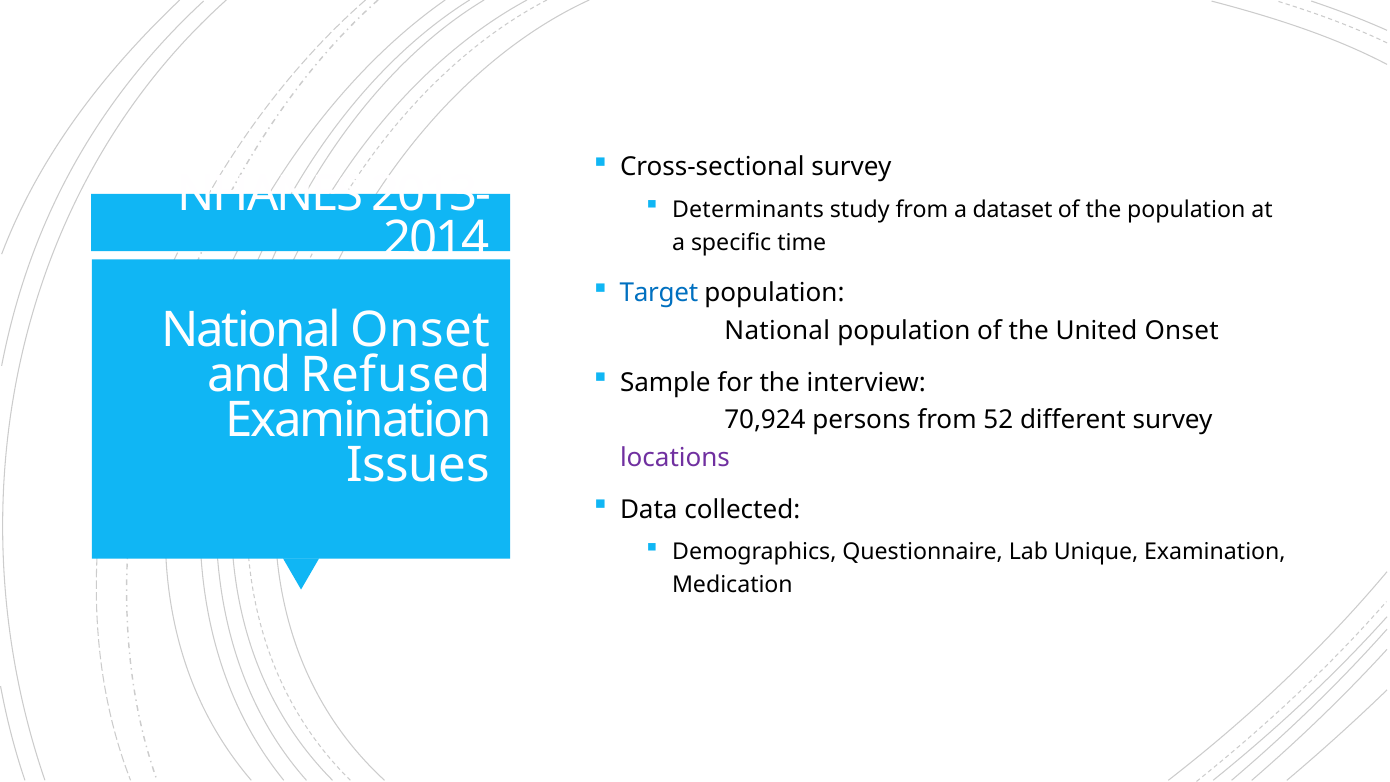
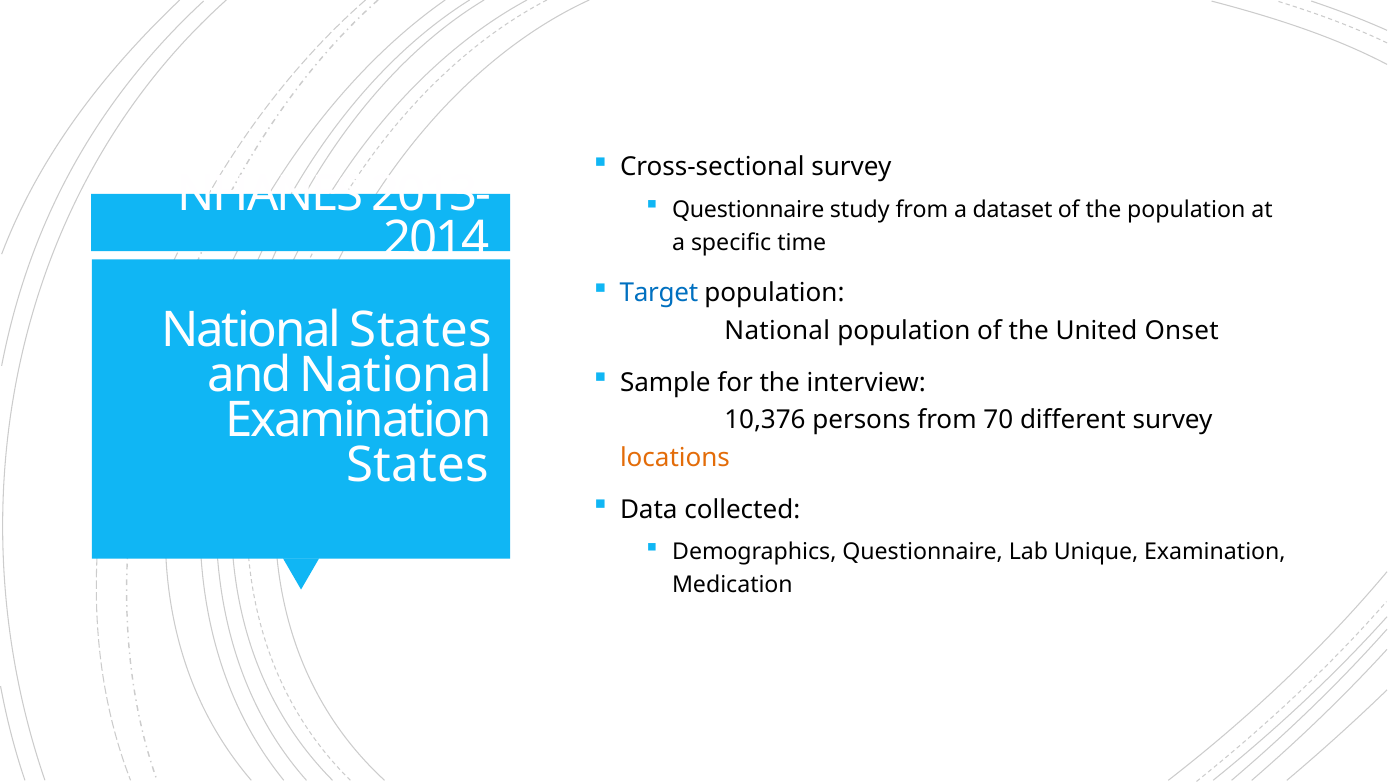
Determinants at (748, 209): Determinants -> Questionnaire
National Onset: Onset -> States
and Refused: Refused -> National
70,924: 70,924 -> 10,376
52: 52 -> 70
locations colour: purple -> orange
Issues at (418, 465): Issues -> States
